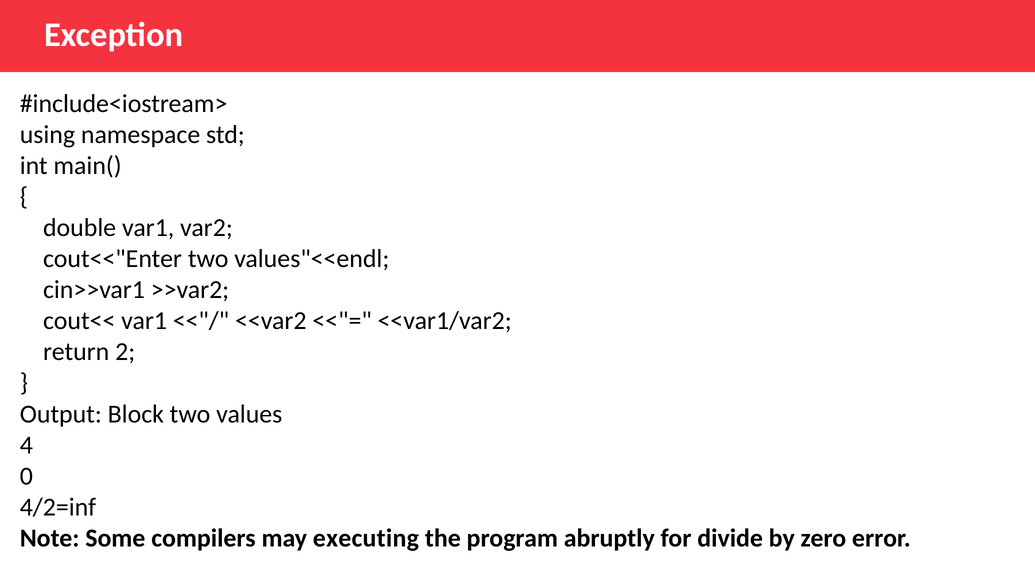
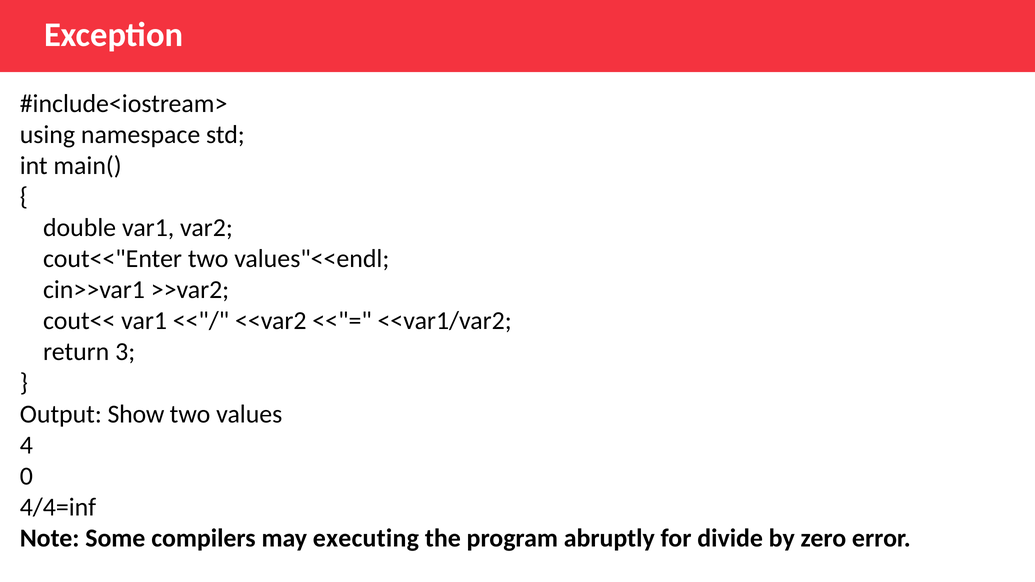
2: 2 -> 3
Block: Block -> Show
4/2=inf: 4/2=inf -> 4/4=inf
